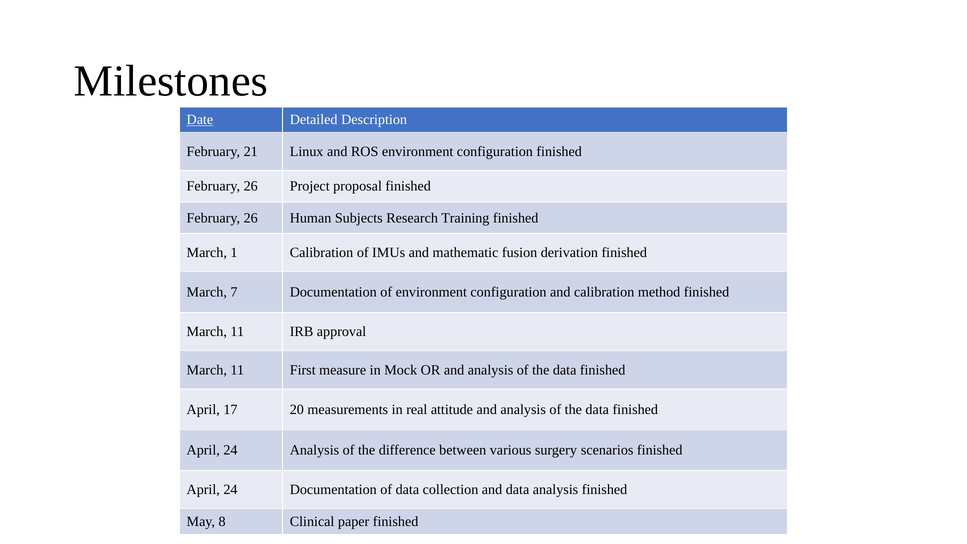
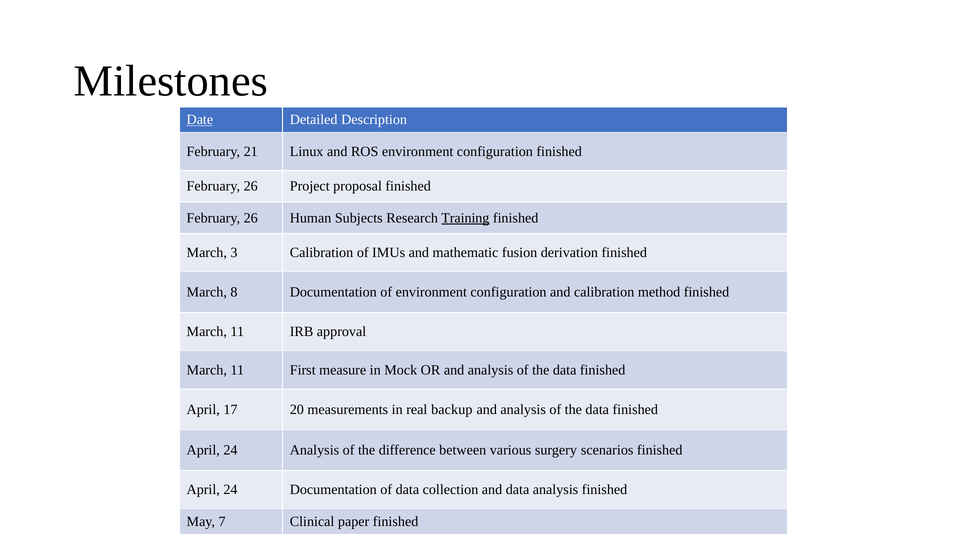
Training underline: none -> present
1: 1 -> 3
7: 7 -> 8
attitude: attitude -> backup
8: 8 -> 7
